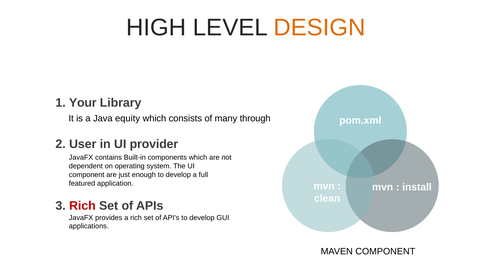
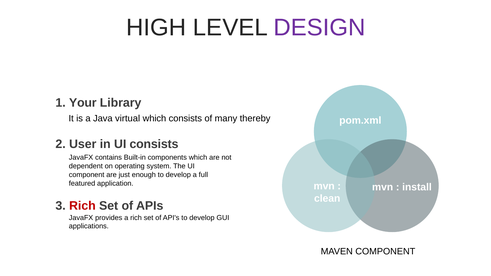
DESIGN colour: orange -> purple
equity: equity -> virtual
through: through -> thereby
UI provider: provider -> consists
